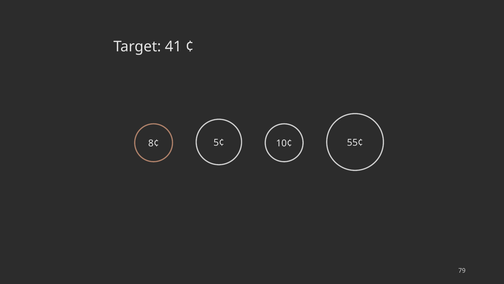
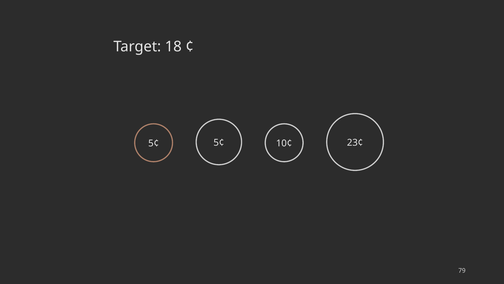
41: 41 -> 18
8¢ at (154, 143): 8¢ -> 5¢
55¢: 55¢ -> 23¢
